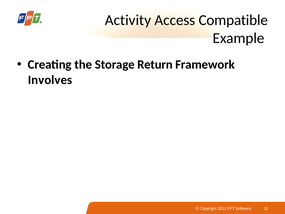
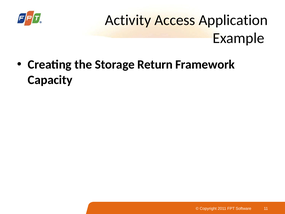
Compatible: Compatible -> Application
Involves: Involves -> Capacity
